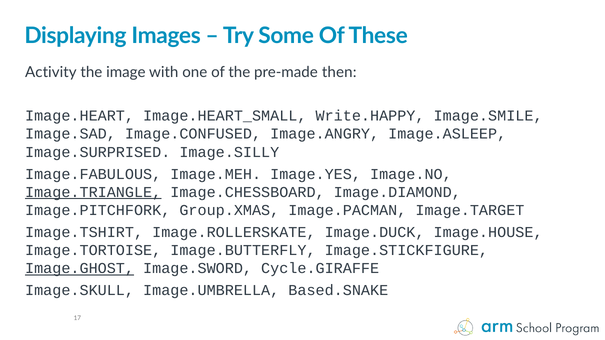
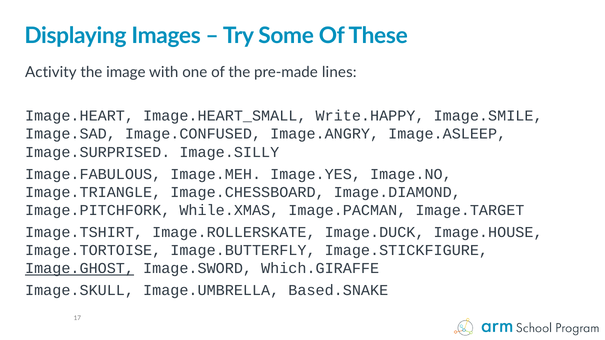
then: then -> lines
Image.TRIANGLE underline: present -> none
Group.XMAS: Group.XMAS -> While.XMAS
Cycle.GIRAFFE: Cycle.GIRAFFE -> Which.GIRAFFE
